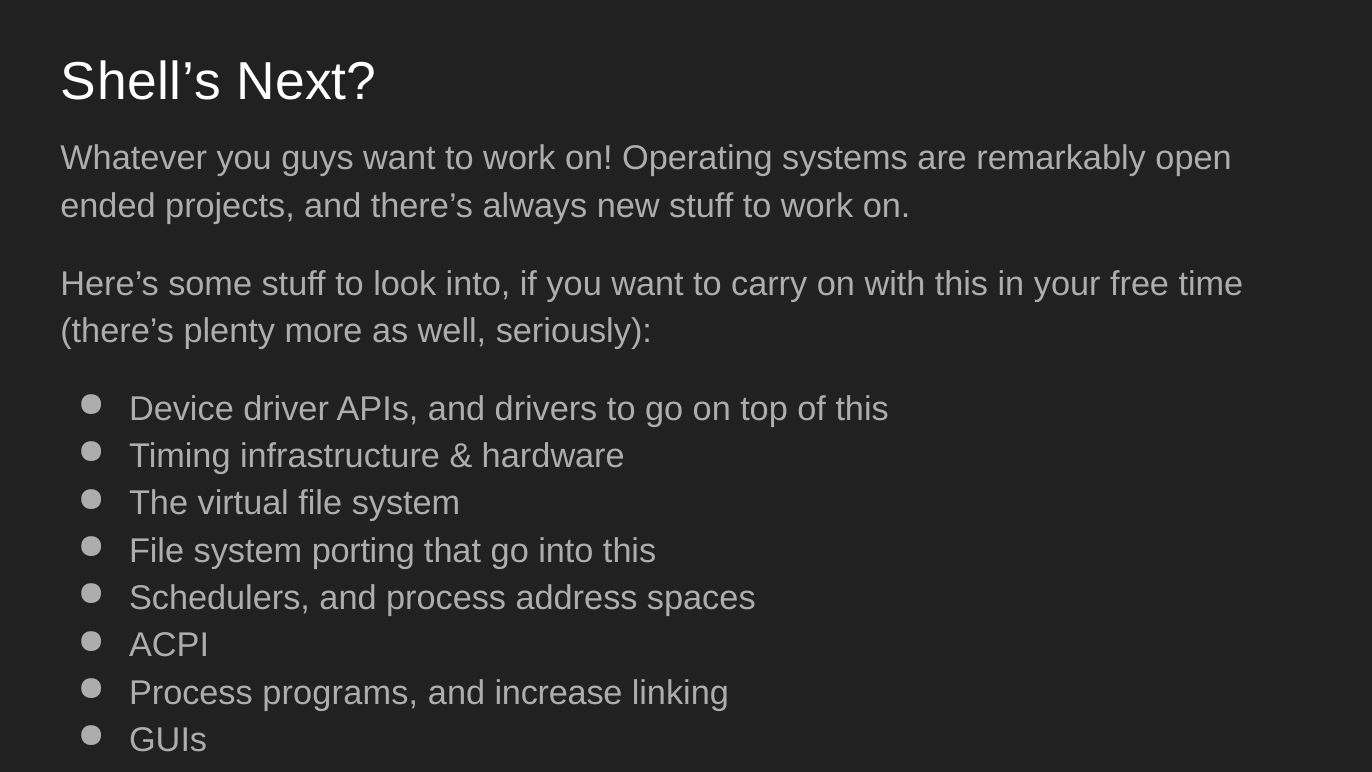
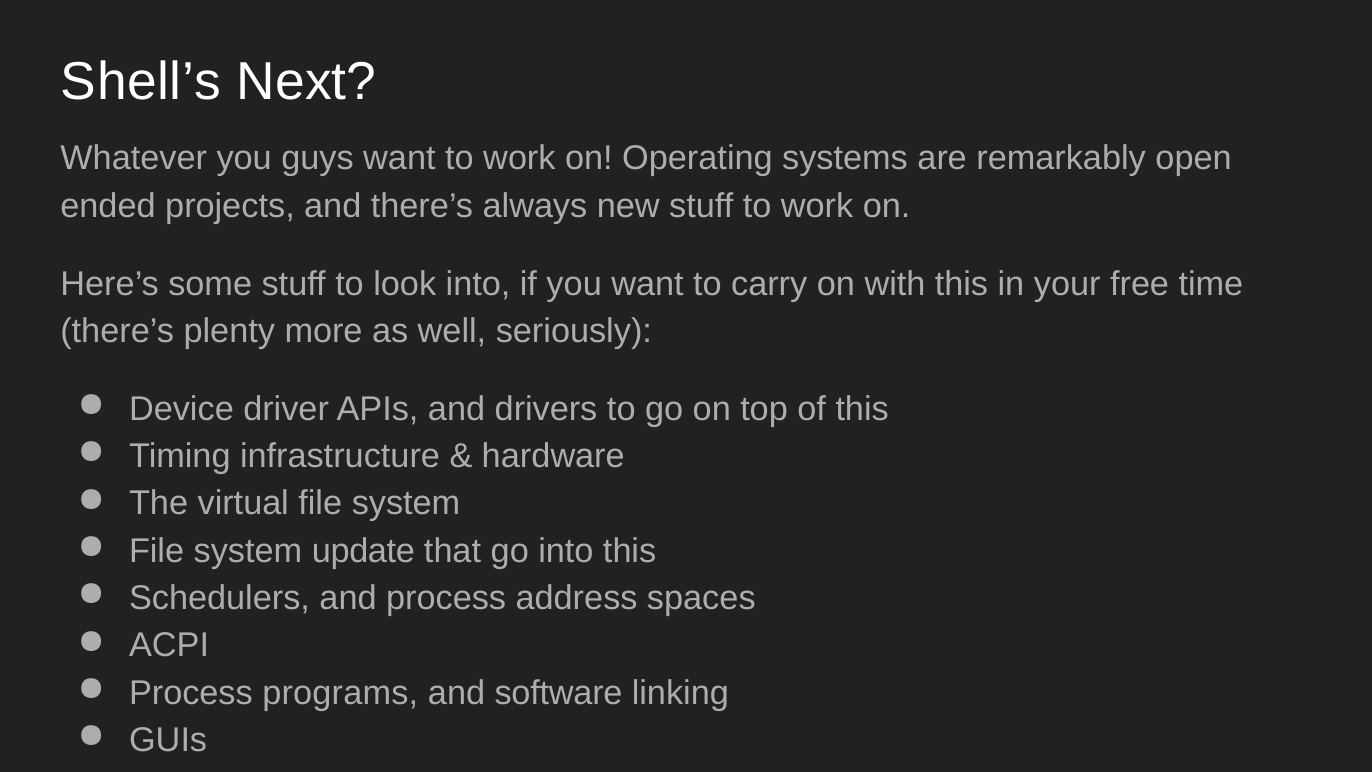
porting: porting -> update
increase: increase -> software
